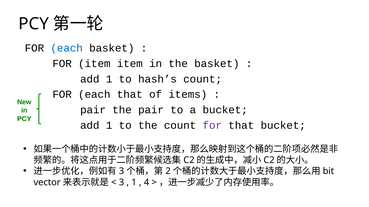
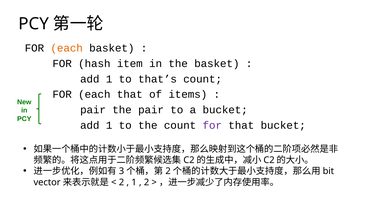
each at (67, 48) colour: blue -> orange
FOR item: item -> hash
hash’s: hash’s -> that’s
3 at (121, 183): 3 -> 2
4 at (147, 183): 4 -> 2
